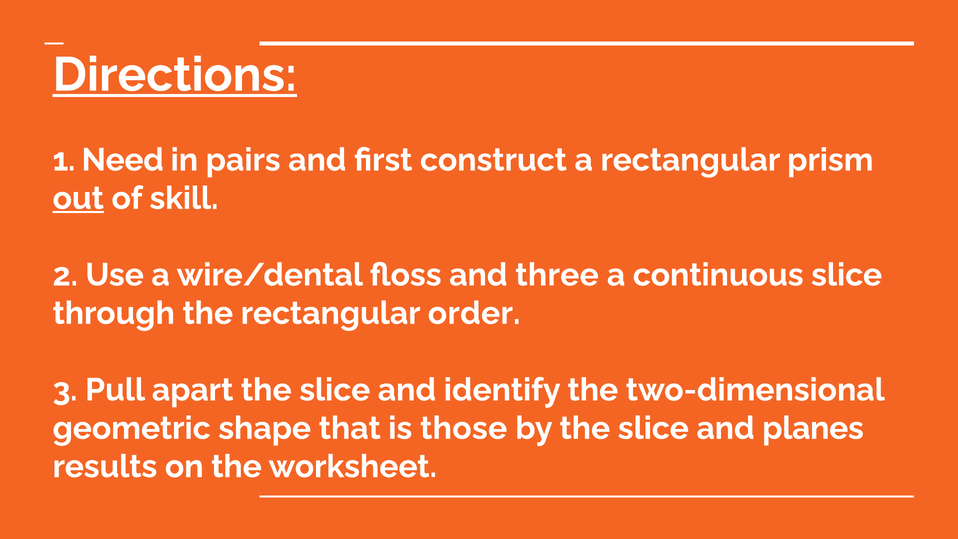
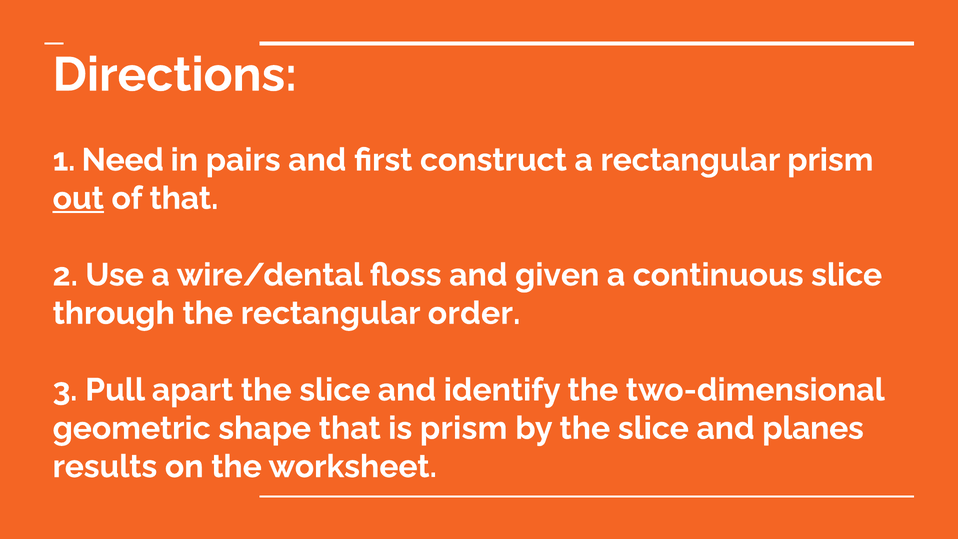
Directions underline: present -> none
of skill: skill -> that
three: three -> given
is those: those -> prism
